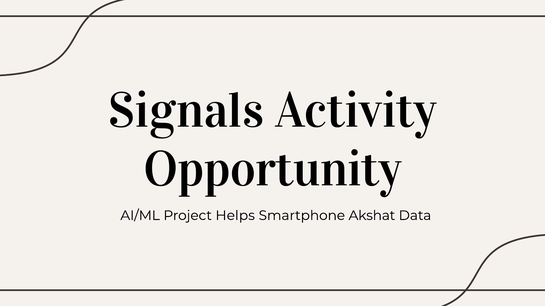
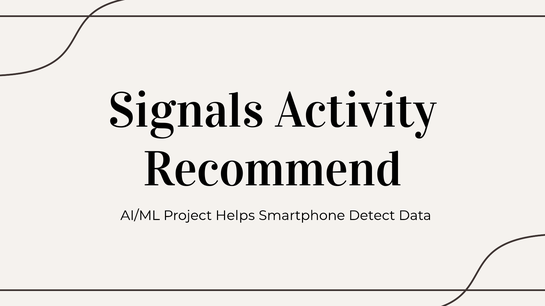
Opportunity: Opportunity -> Recommend
Akshat: Akshat -> Detect
